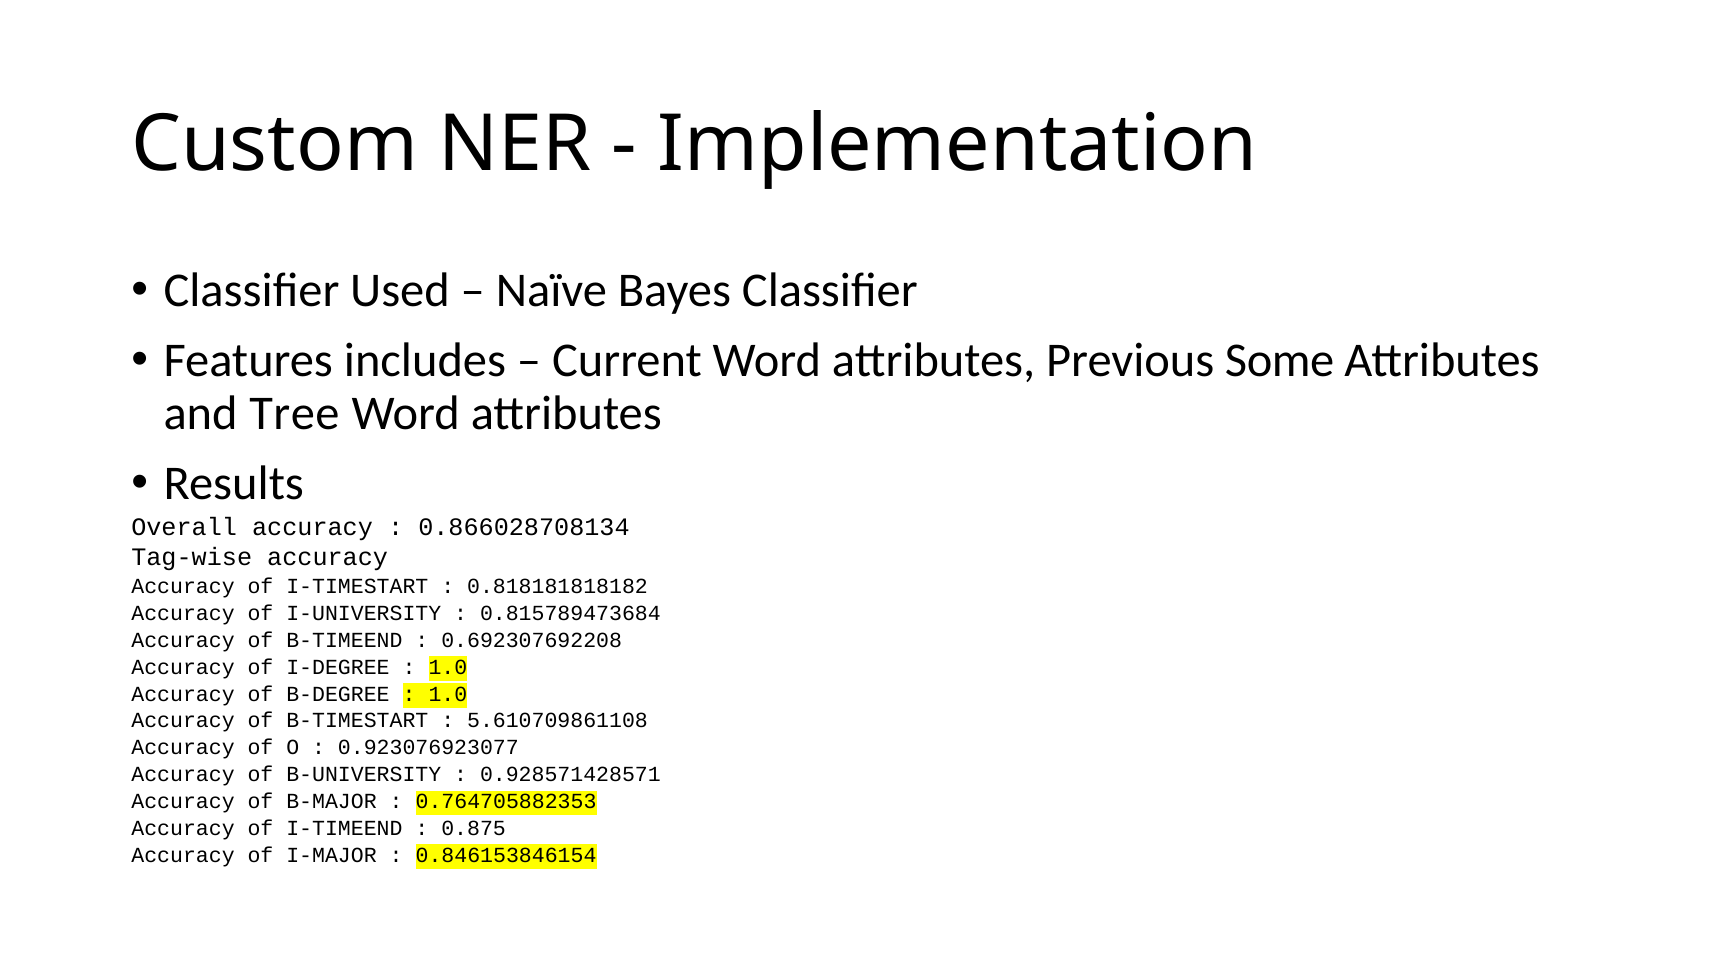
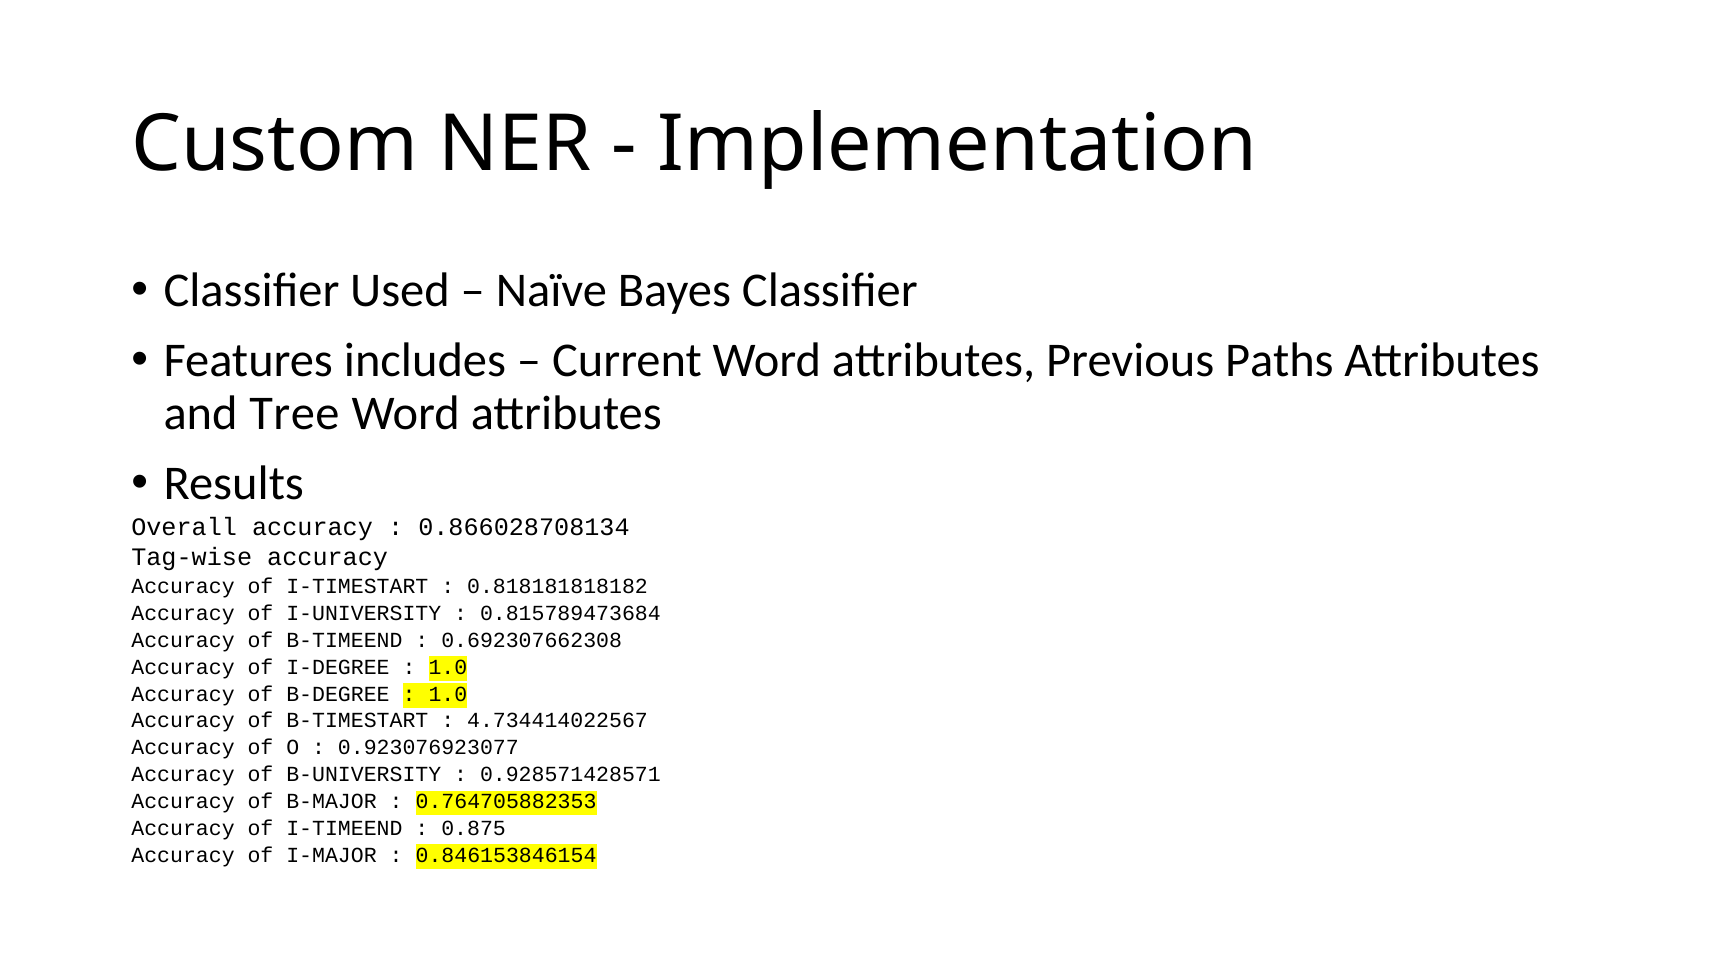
Some: Some -> Paths
0.692307692208: 0.692307692208 -> 0.692307662308
5.610709861108: 5.610709861108 -> 4.734414022567
